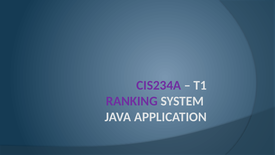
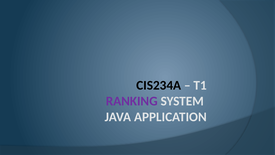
CIS234A colour: purple -> black
